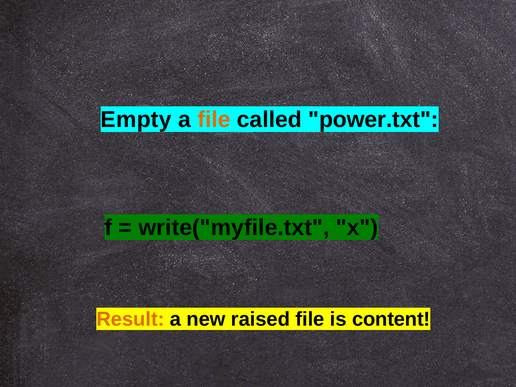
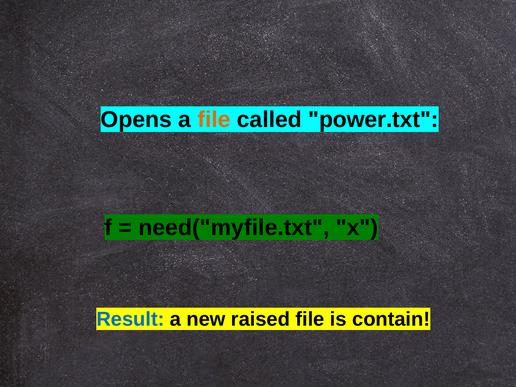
Empty: Empty -> Opens
write("myfile.txt: write("myfile.txt -> need("myfile.txt
Result colour: orange -> blue
content: content -> contain
